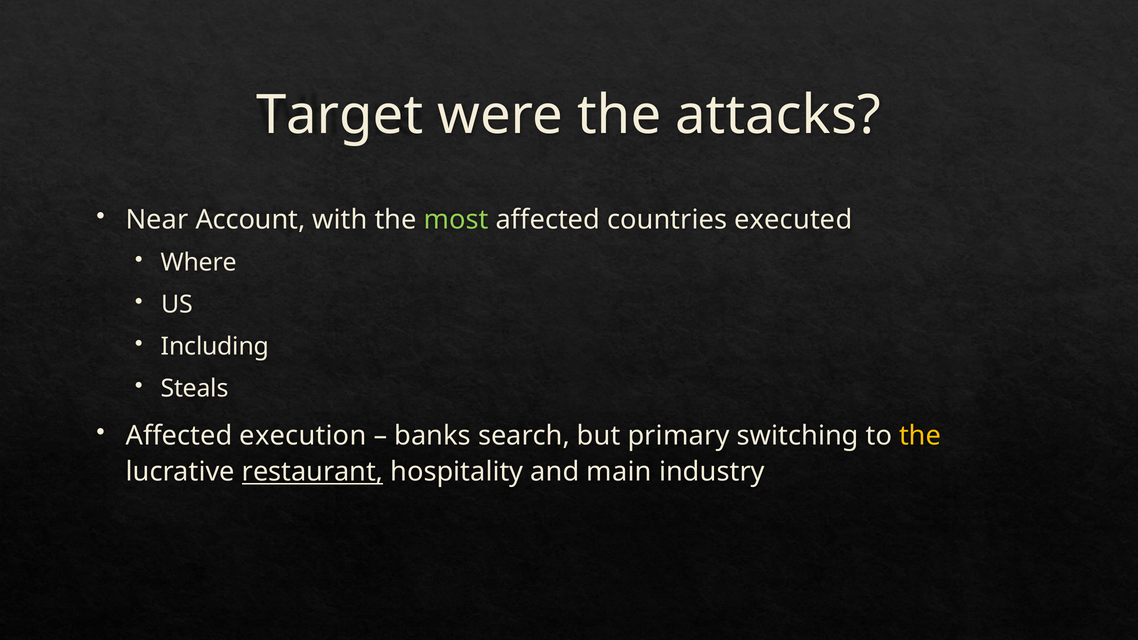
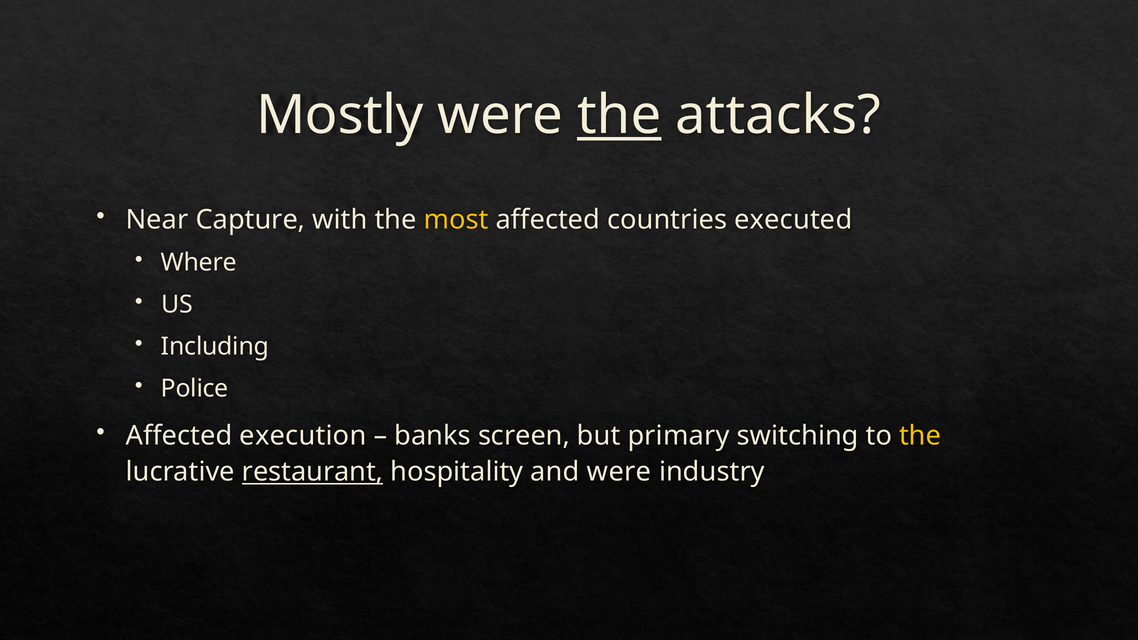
Target: Target -> Mostly
the at (619, 115) underline: none -> present
Account: Account -> Capture
most colour: light green -> yellow
Steals: Steals -> Police
search: search -> screen
and main: main -> were
